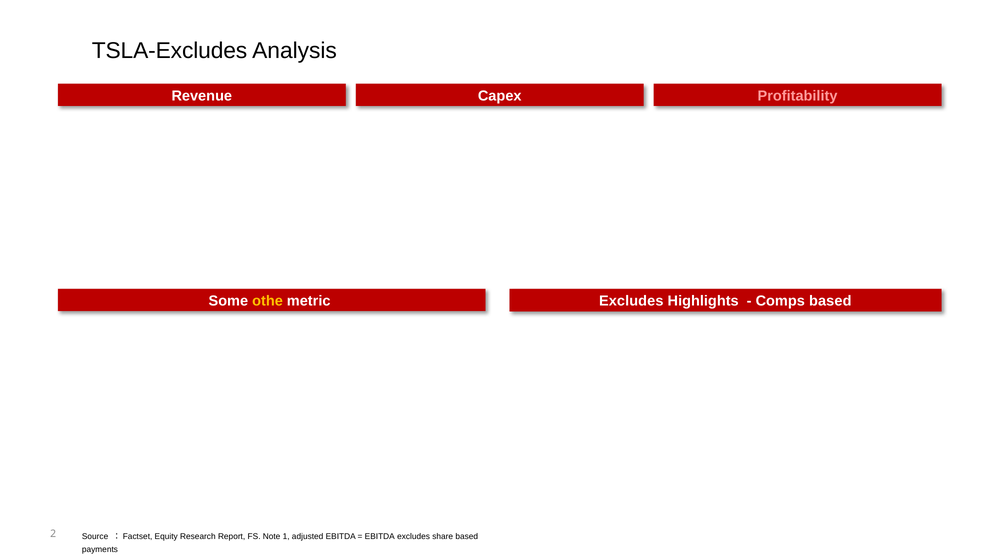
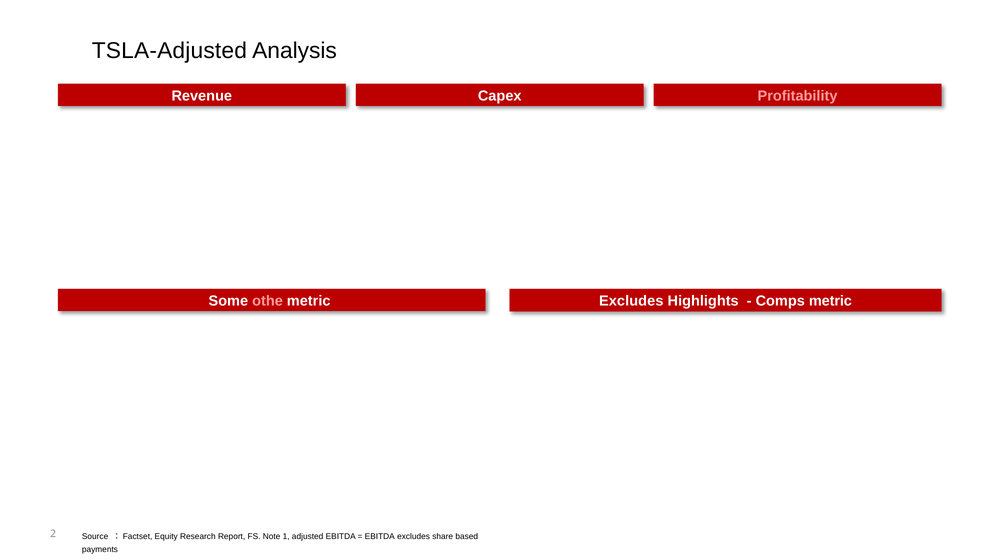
TSLA-Excludes: TSLA-Excludes -> TSLA-Adjusted
othe colour: yellow -> pink
Comps based: based -> metric
